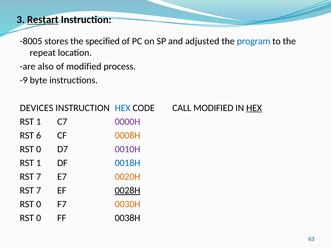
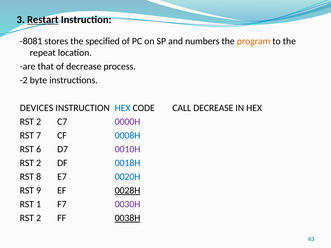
-8005: -8005 -> -8081
adjusted: adjusted -> numbers
program colour: blue -> orange
also: also -> that
of modified: modified -> decrease
-9: -9 -> -2
CALL MODIFIED: MODIFIED -> DECREASE
HEX at (254, 108) underline: present -> none
1 at (39, 122): 1 -> 2
6: 6 -> 7
0008H colour: orange -> blue
0 at (39, 149): 0 -> 6
1 at (39, 163): 1 -> 2
7 at (39, 177): 7 -> 8
0020H colour: orange -> blue
7 at (39, 191): 7 -> 9
0 at (39, 204): 0 -> 1
0030H colour: orange -> purple
0 at (39, 218): 0 -> 2
0038H underline: none -> present
